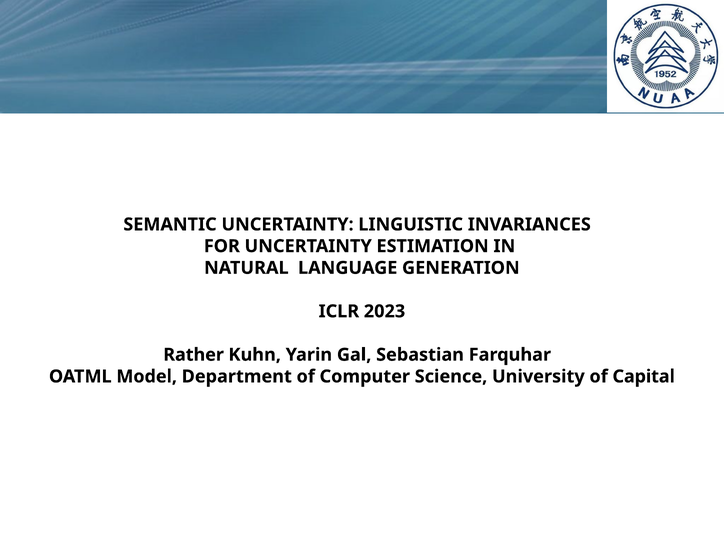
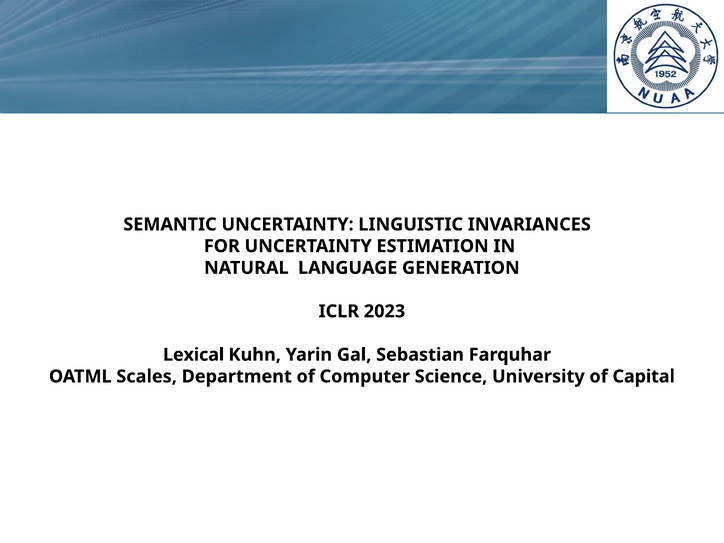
Rather: Rather -> Lexical
Model: Model -> Scales
